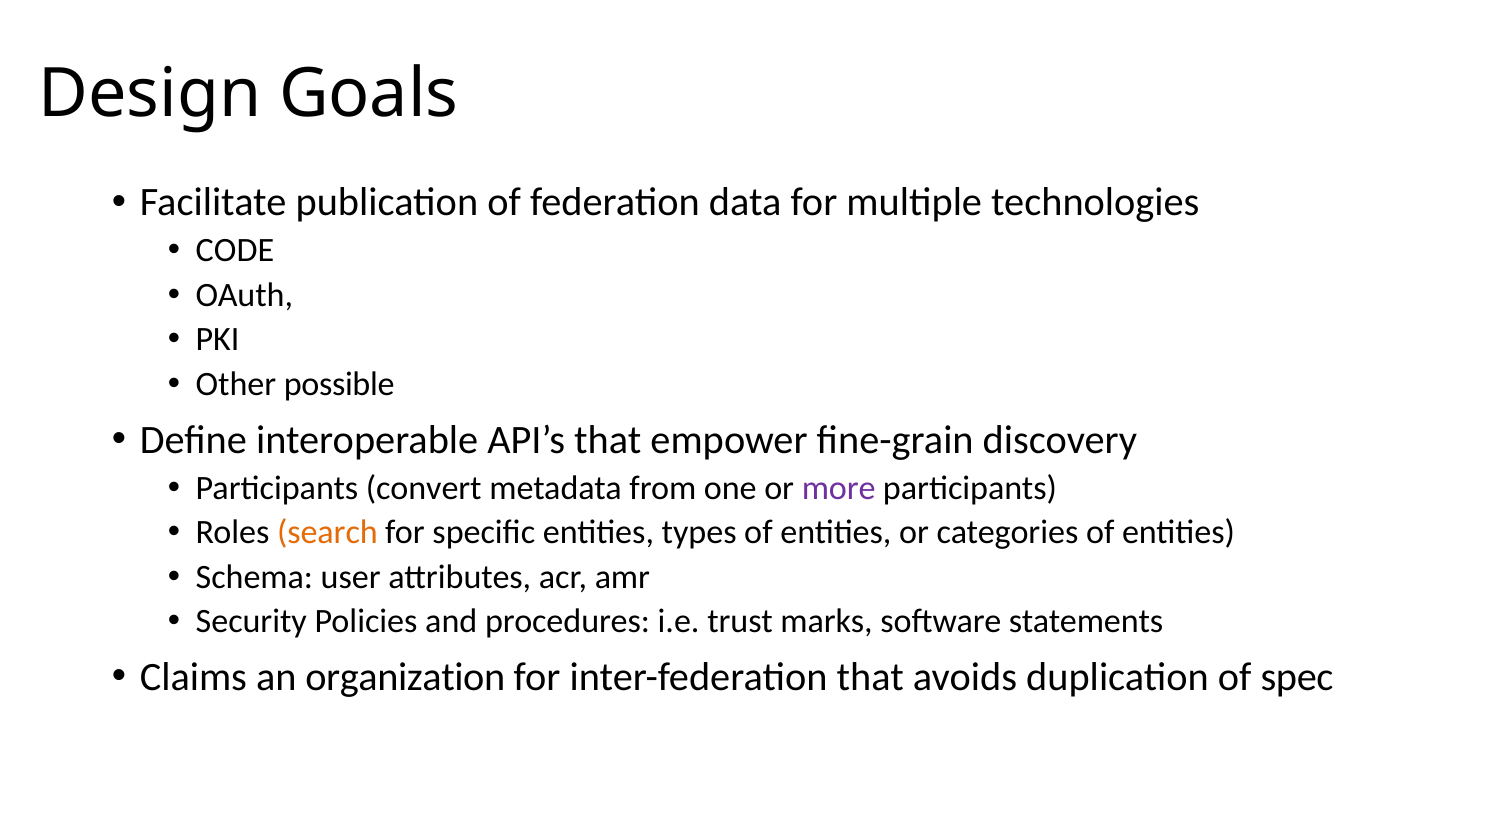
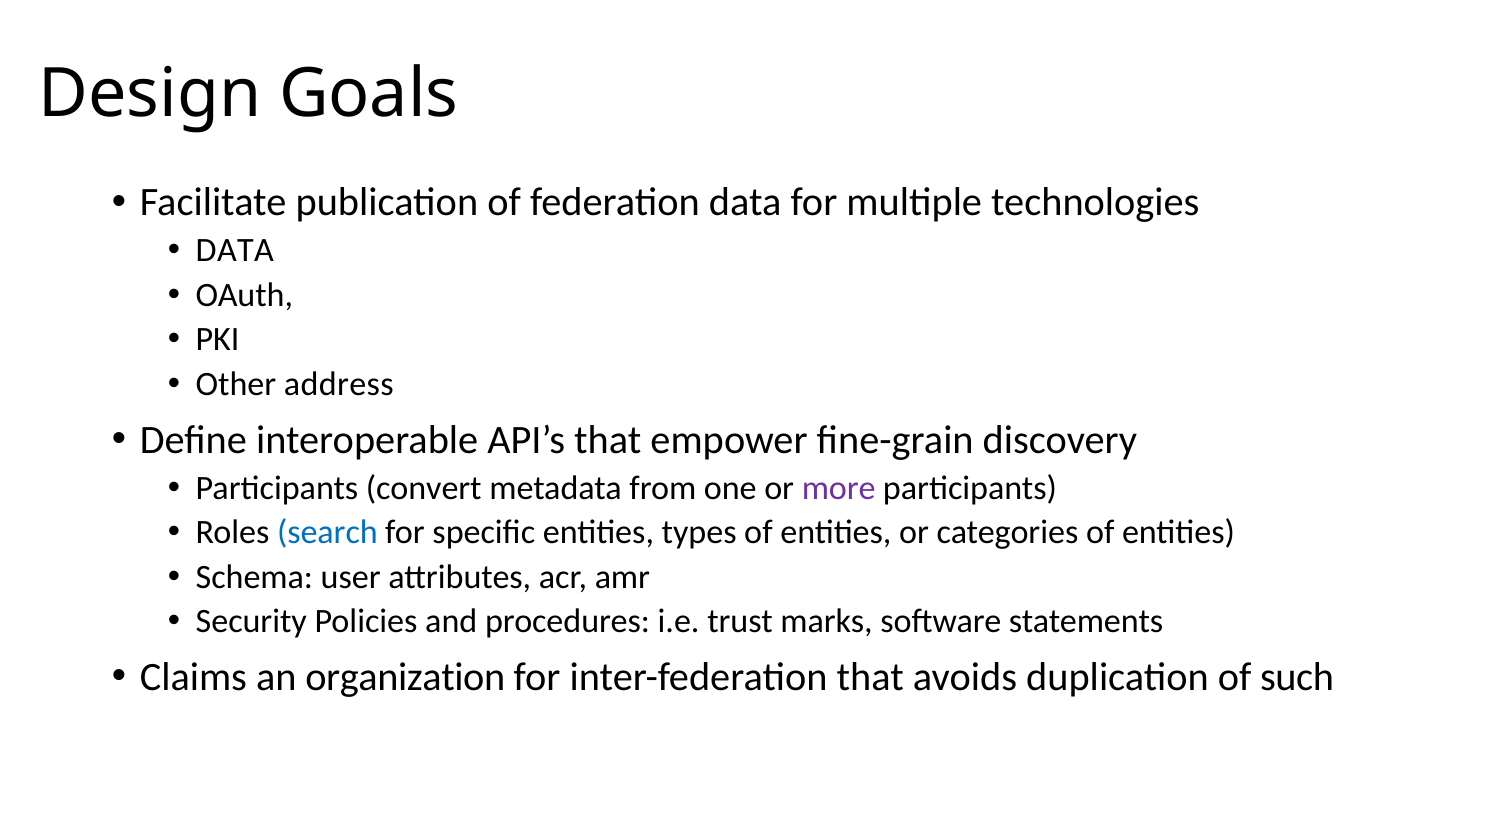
CODE at (235, 251): CODE -> DATA
possible: possible -> address
search colour: orange -> blue
spec: spec -> such
